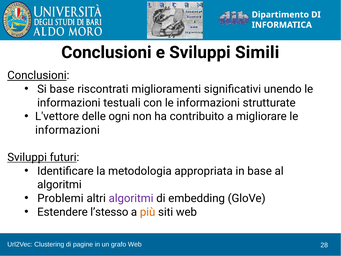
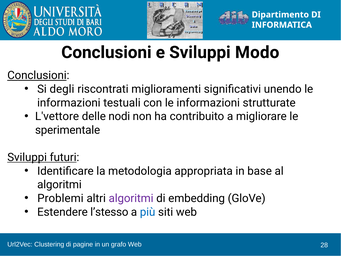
Simili: Simili -> Modo
Si base: base -> degli
ogni: ogni -> nodi
informazioni at (67, 130): informazioni -> sperimentale
più colour: orange -> blue
